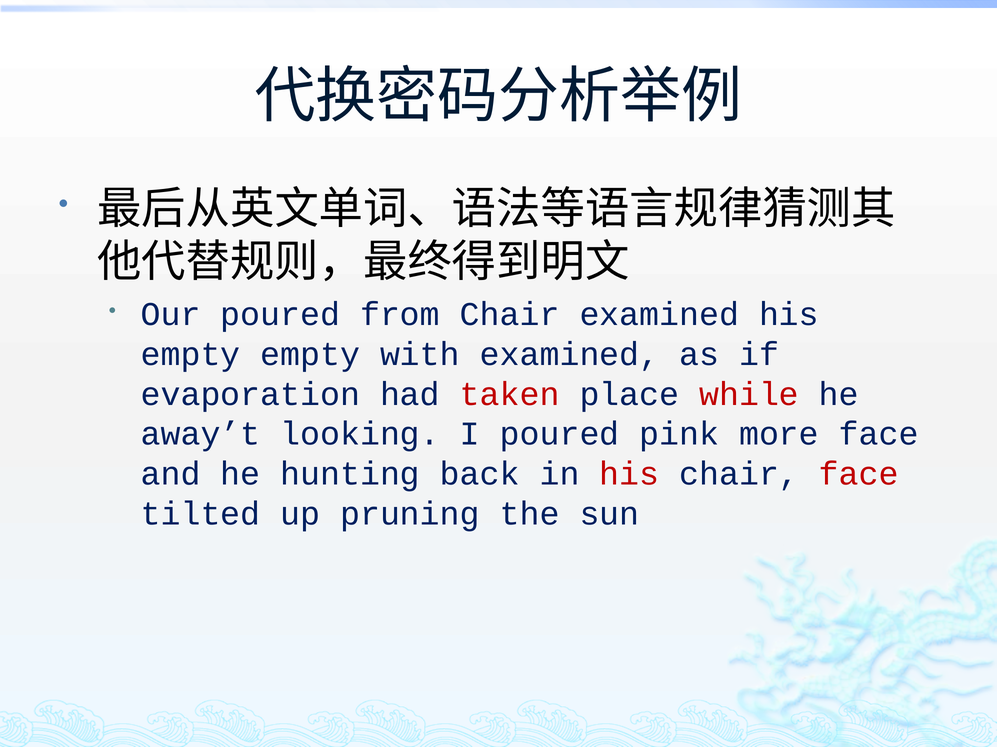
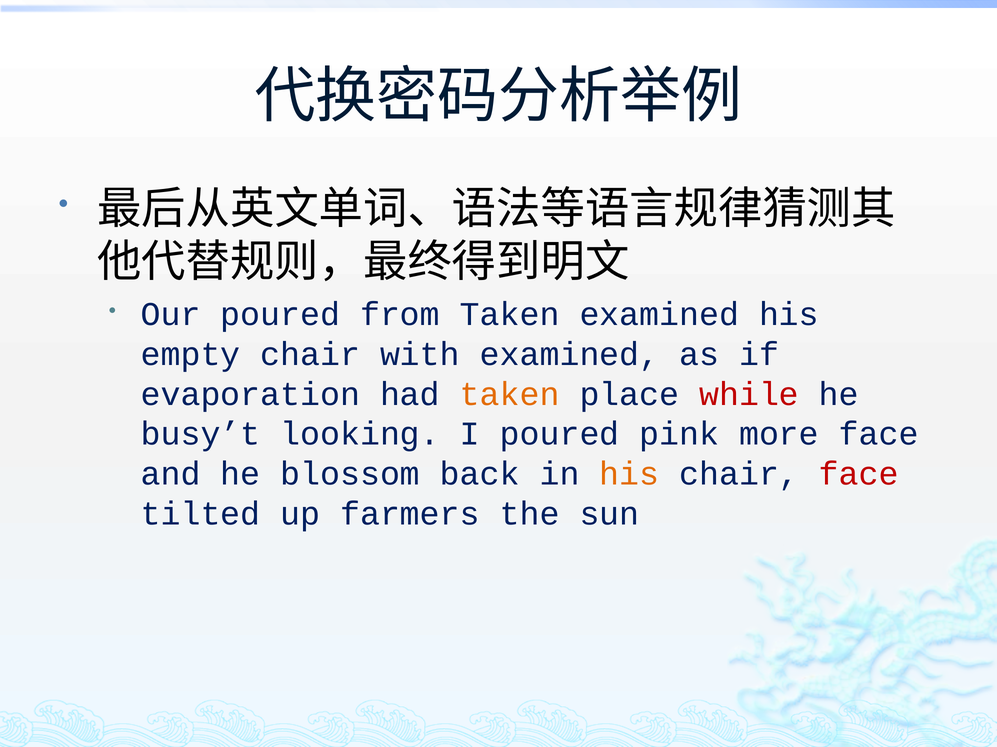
from Chair: Chair -> Taken
empty empty: empty -> chair
taken at (510, 395) colour: red -> orange
away’t: away’t -> busy’t
hunting: hunting -> blossom
his at (629, 474) colour: red -> orange
pruning: pruning -> farmers
